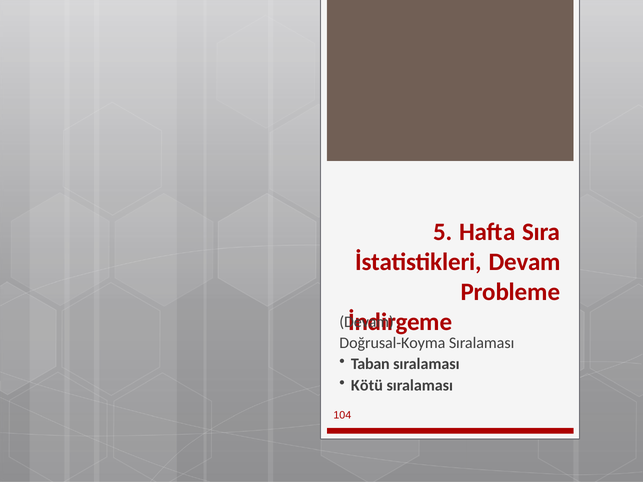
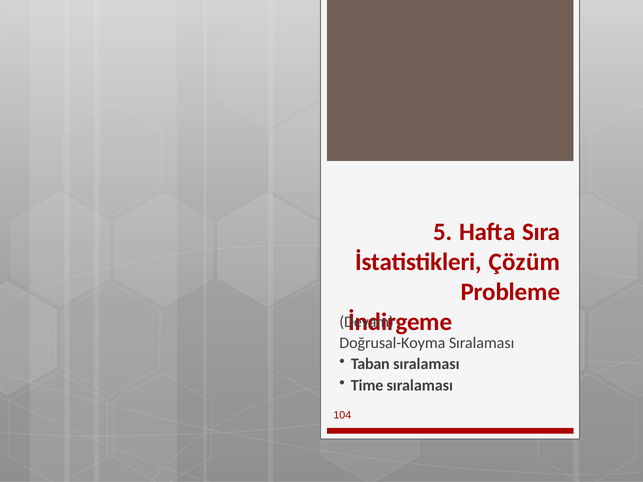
İstatistikleri Devam: Devam -> Çözüm
Kötü: Kötü -> Time
